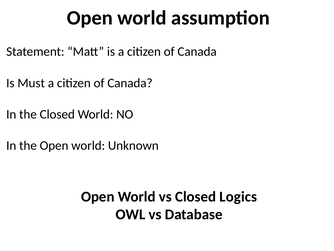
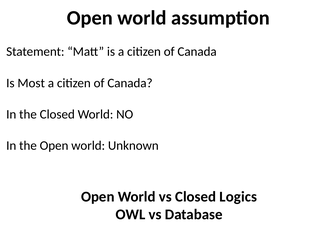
Must: Must -> Most
